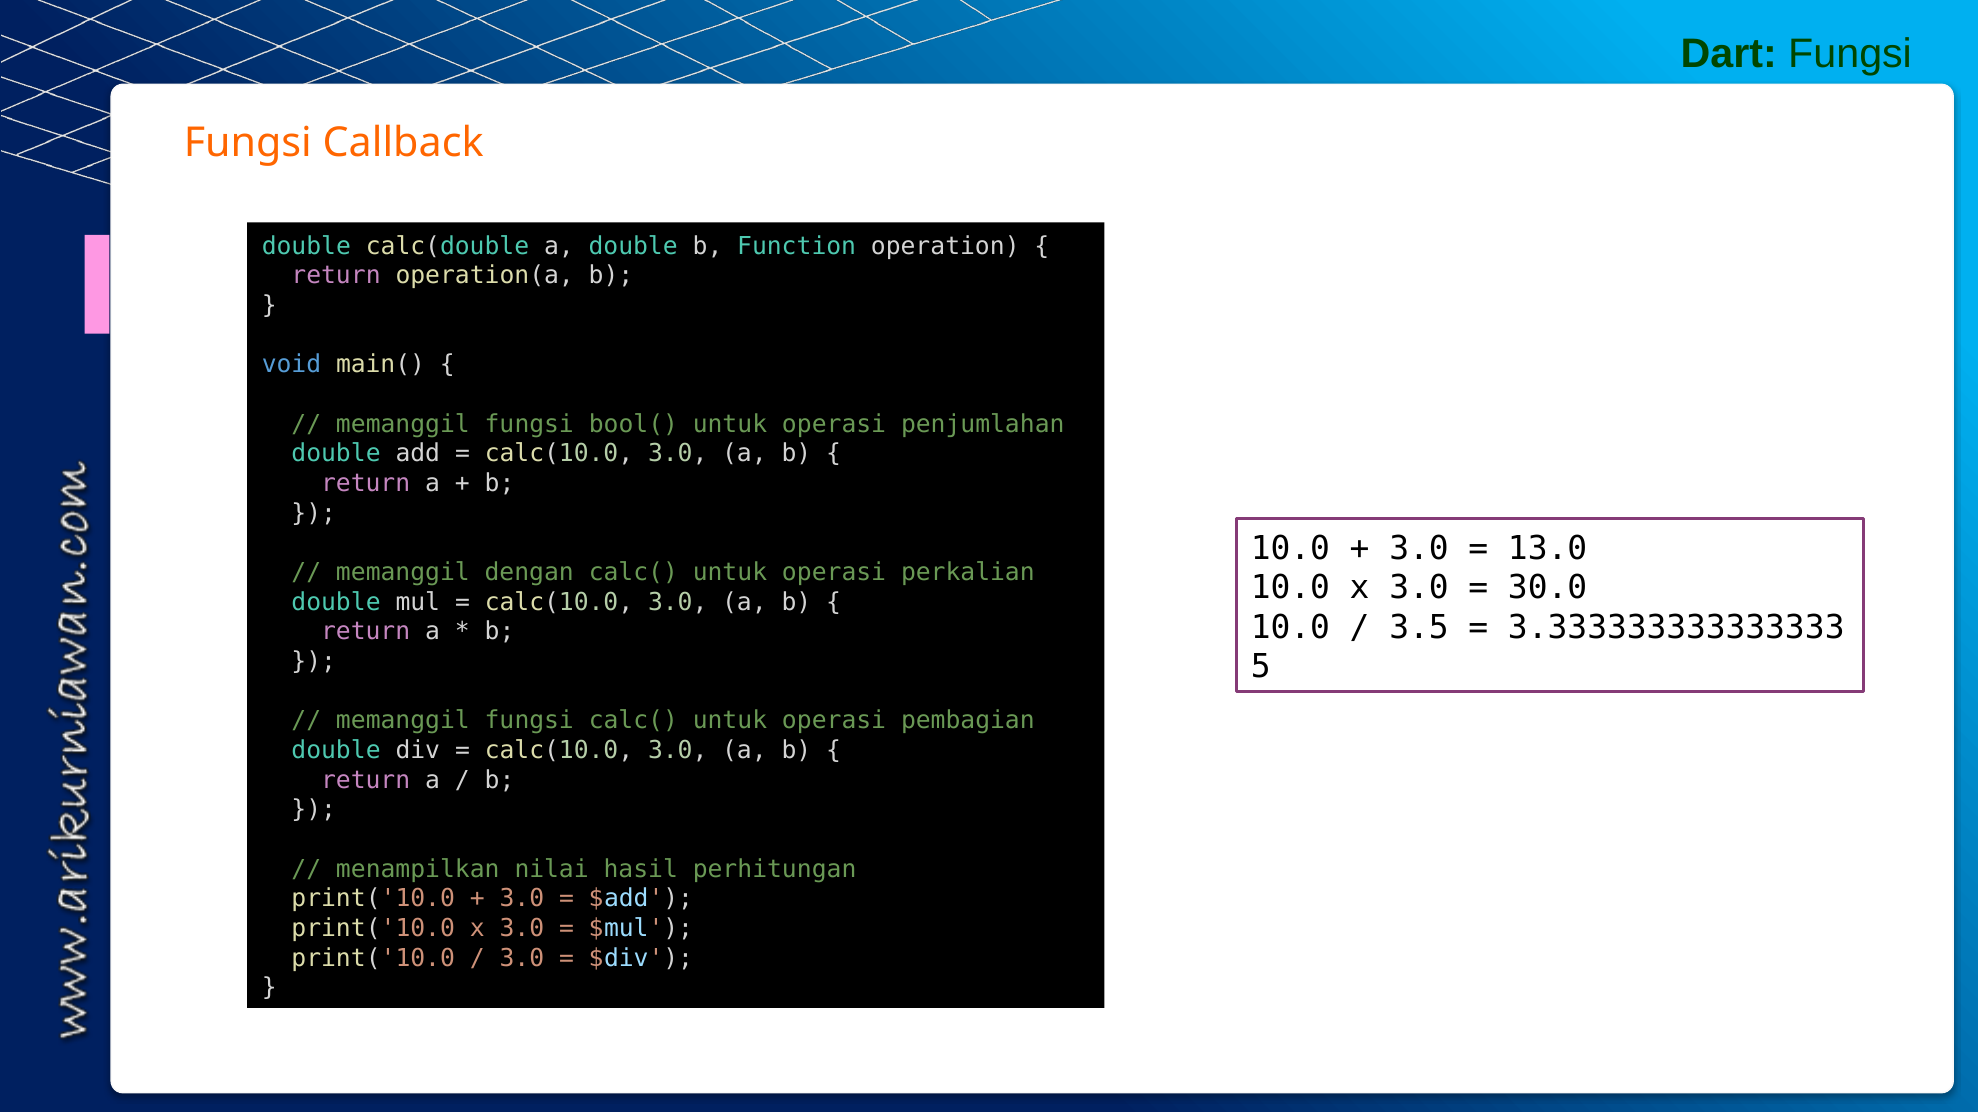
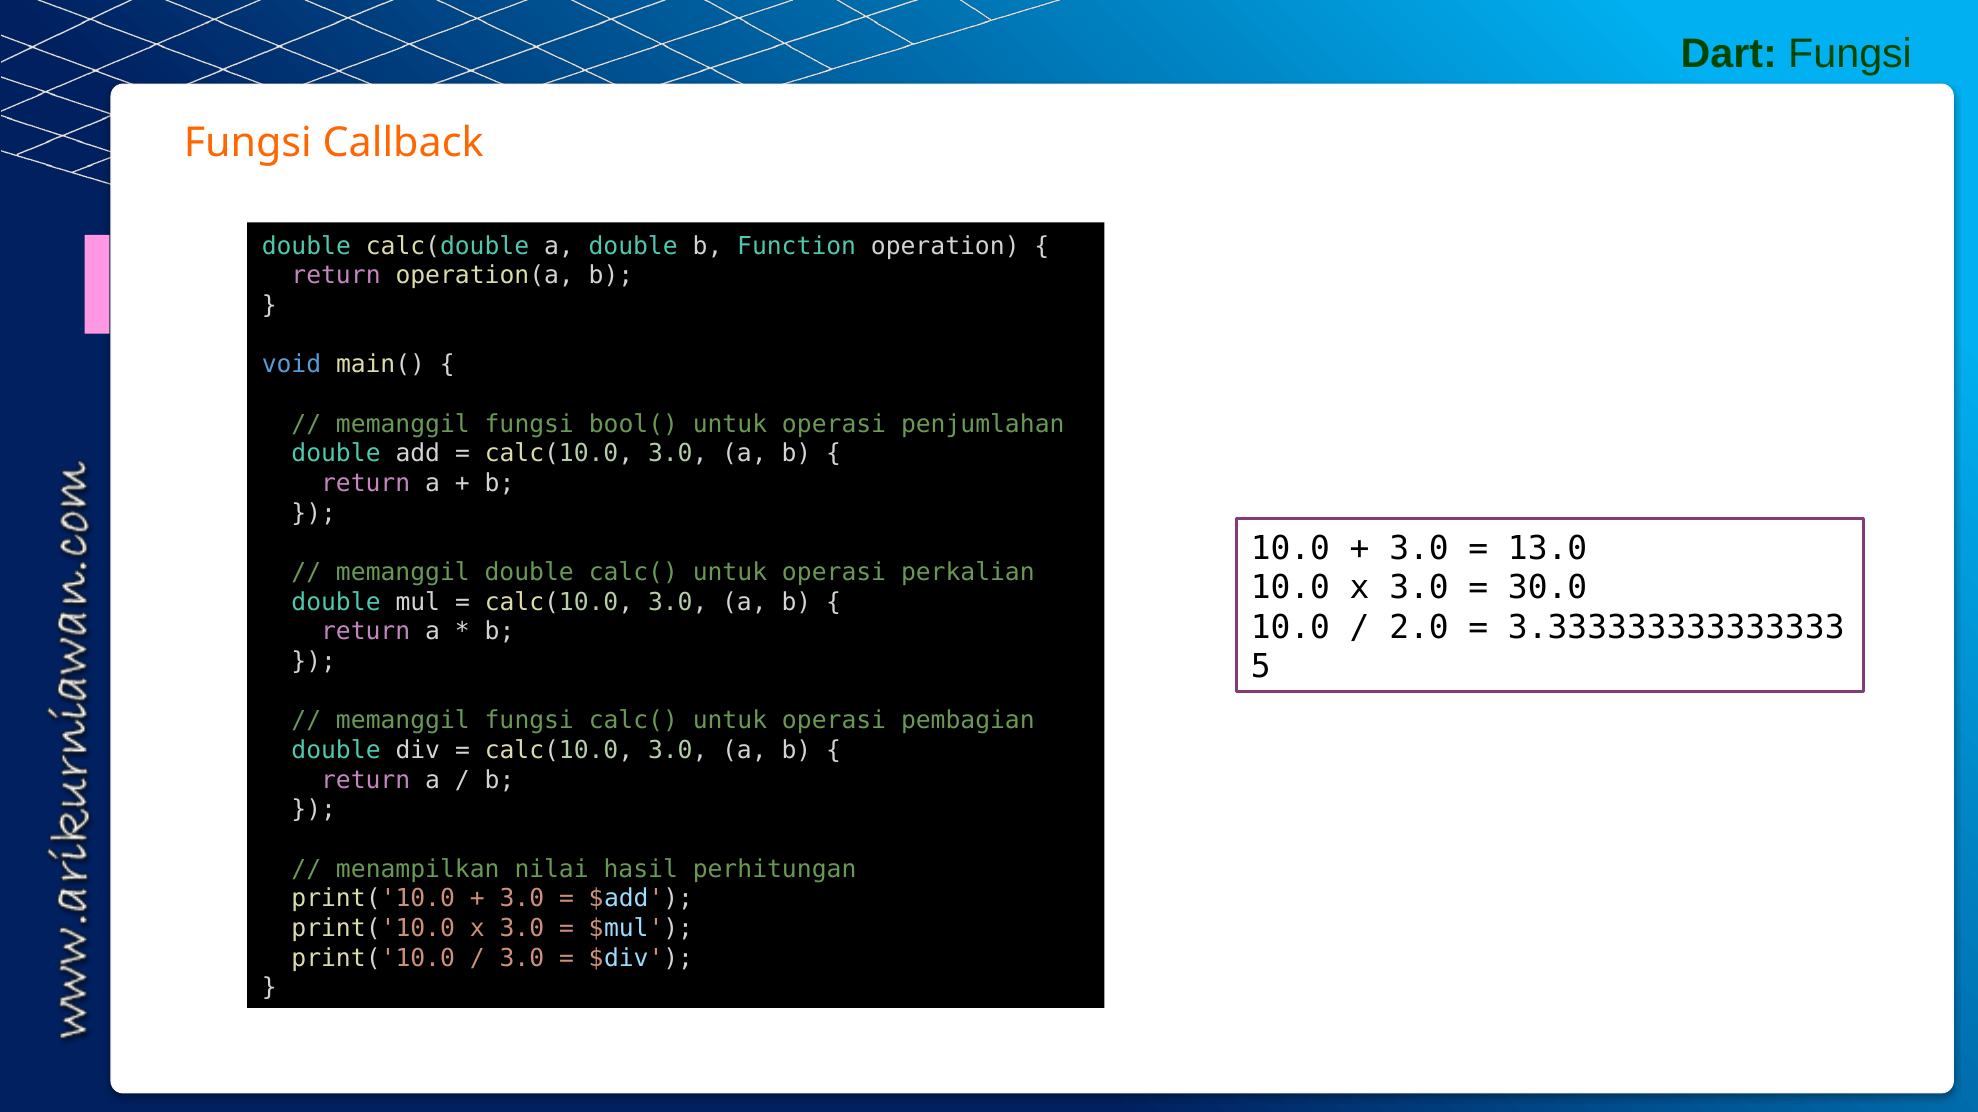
memanggil dengan: dengan -> double
3.5: 3.5 -> 2.0
